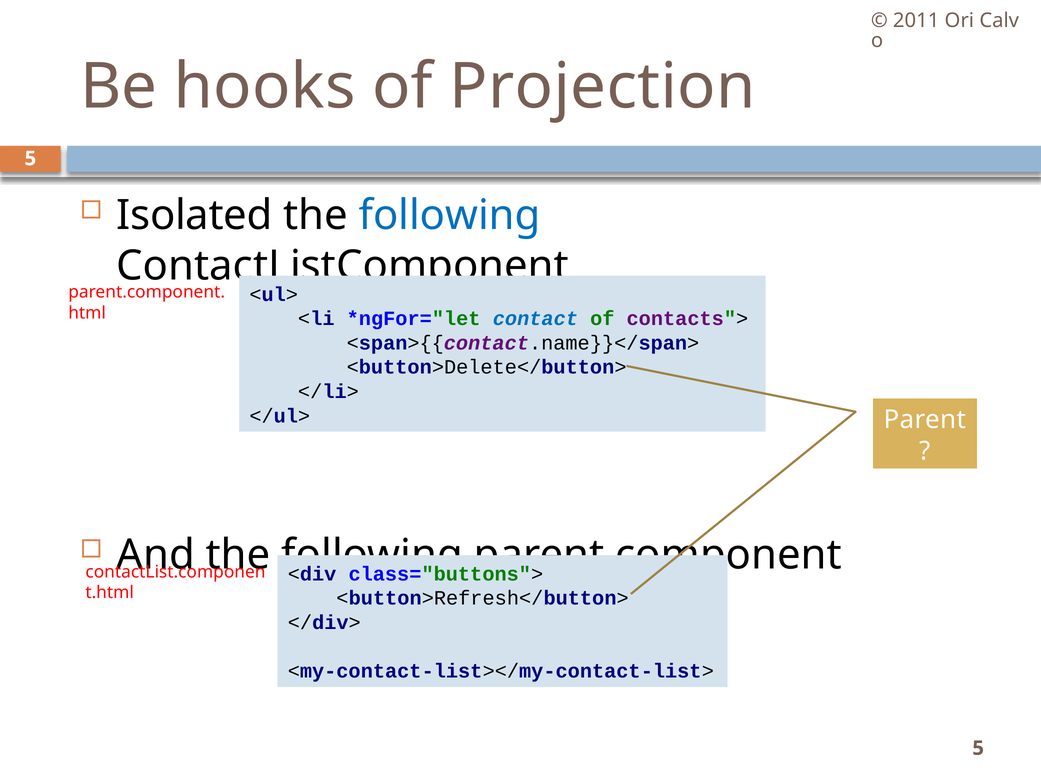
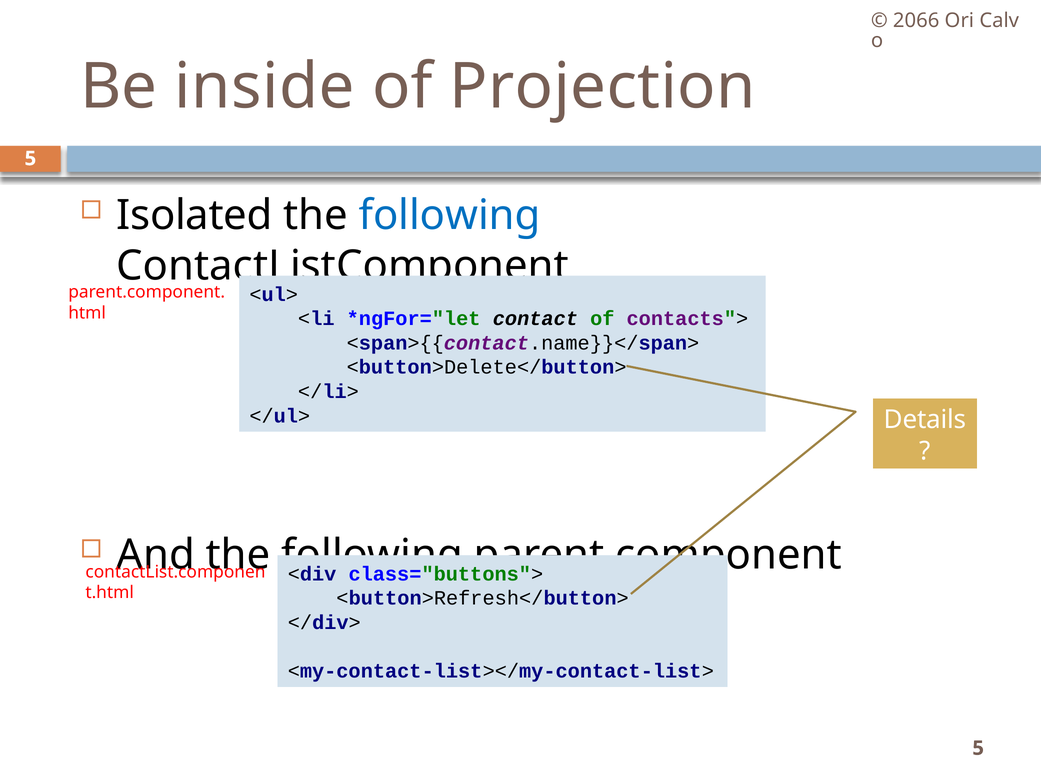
2011: 2011 -> 2066
hooks: hooks -> inside
contact colour: blue -> black
Parent at (925, 420): Parent -> Details
